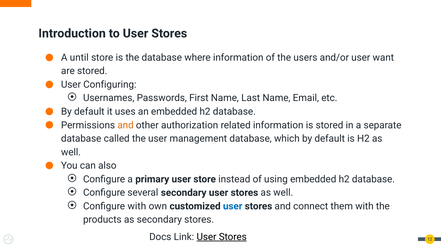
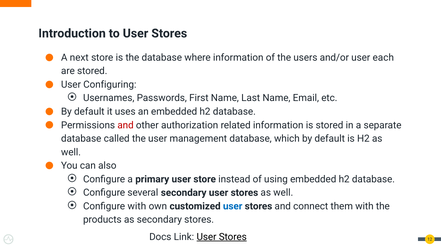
until: until -> next
want: want -> each
and at (126, 125) colour: orange -> red
